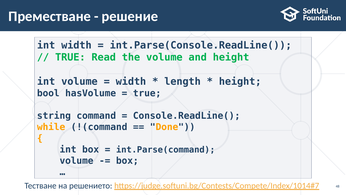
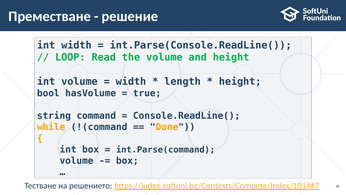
TRUE at (70, 57): TRUE -> LOOP
